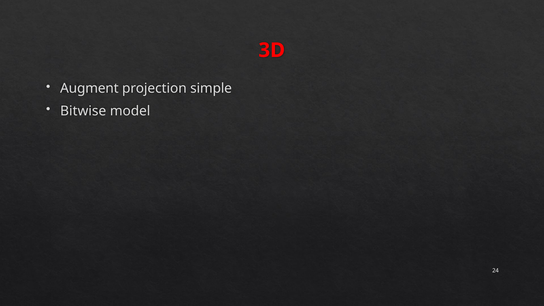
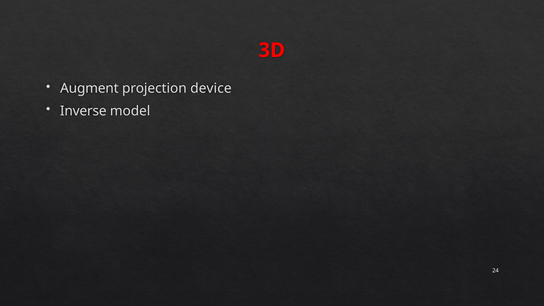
simple: simple -> device
Bitwise: Bitwise -> Inverse
